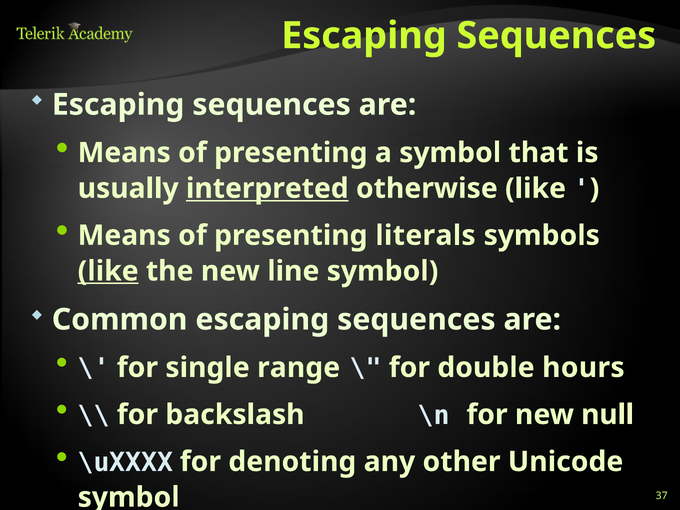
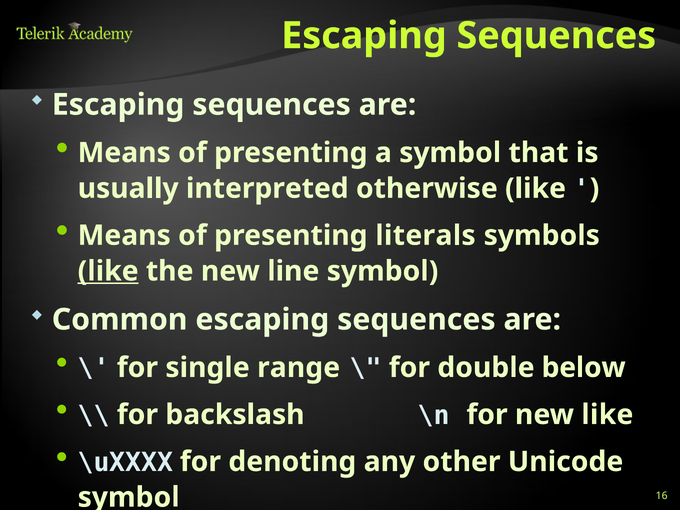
interpreted underline: present -> none
hours: hours -> below
new null: null -> like
37: 37 -> 16
